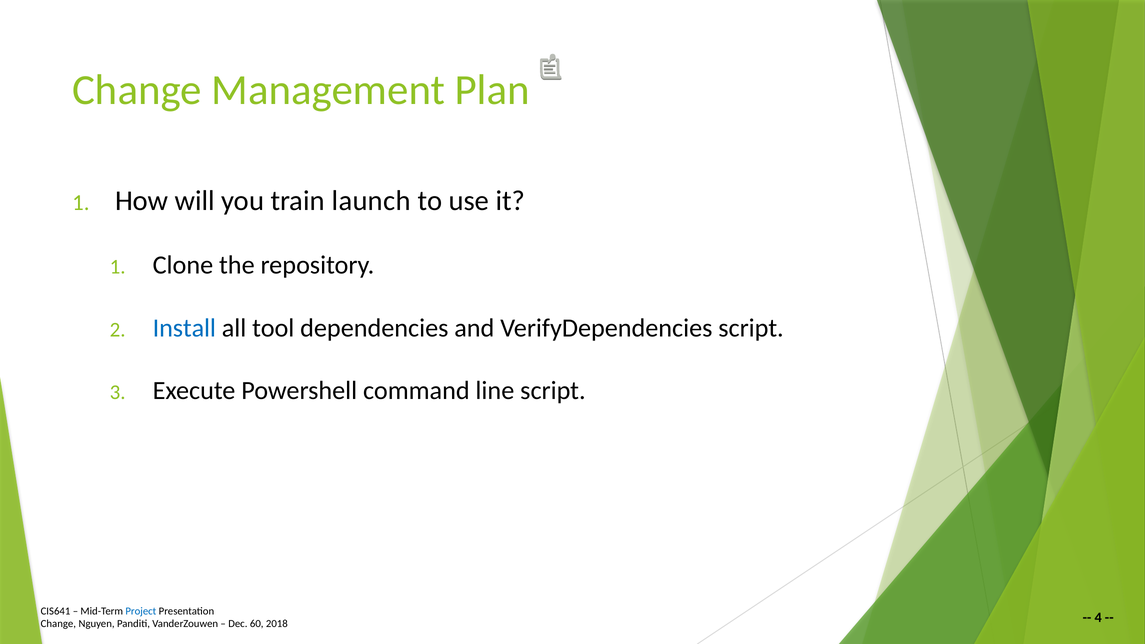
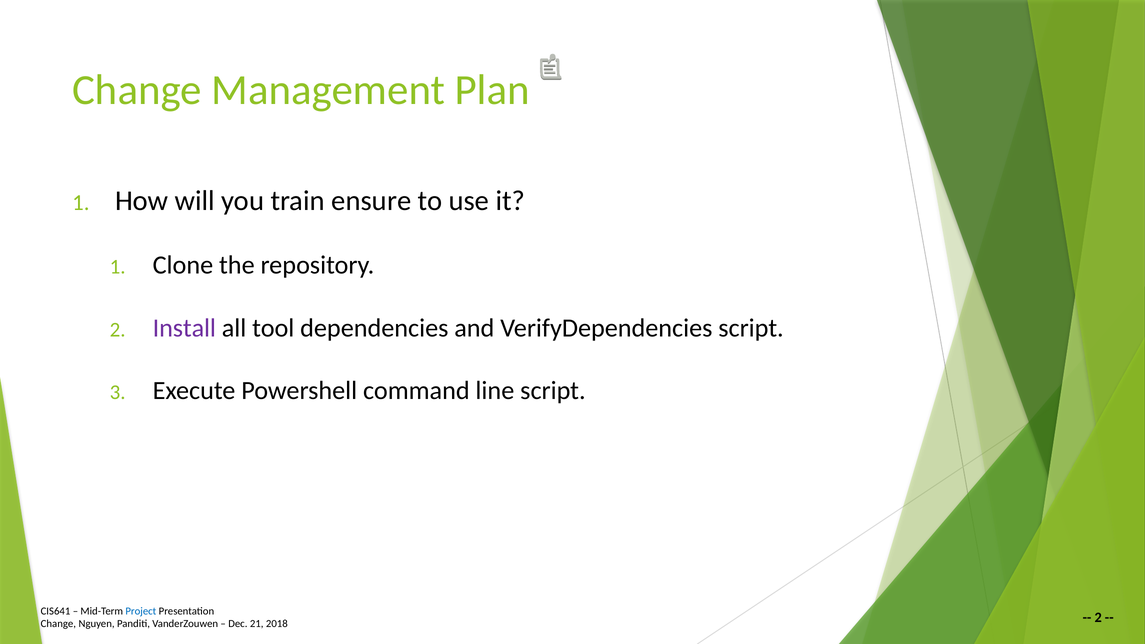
launch: launch -> ensure
Install colour: blue -> purple
60: 60 -> 21
4 at (1098, 618): 4 -> 2
